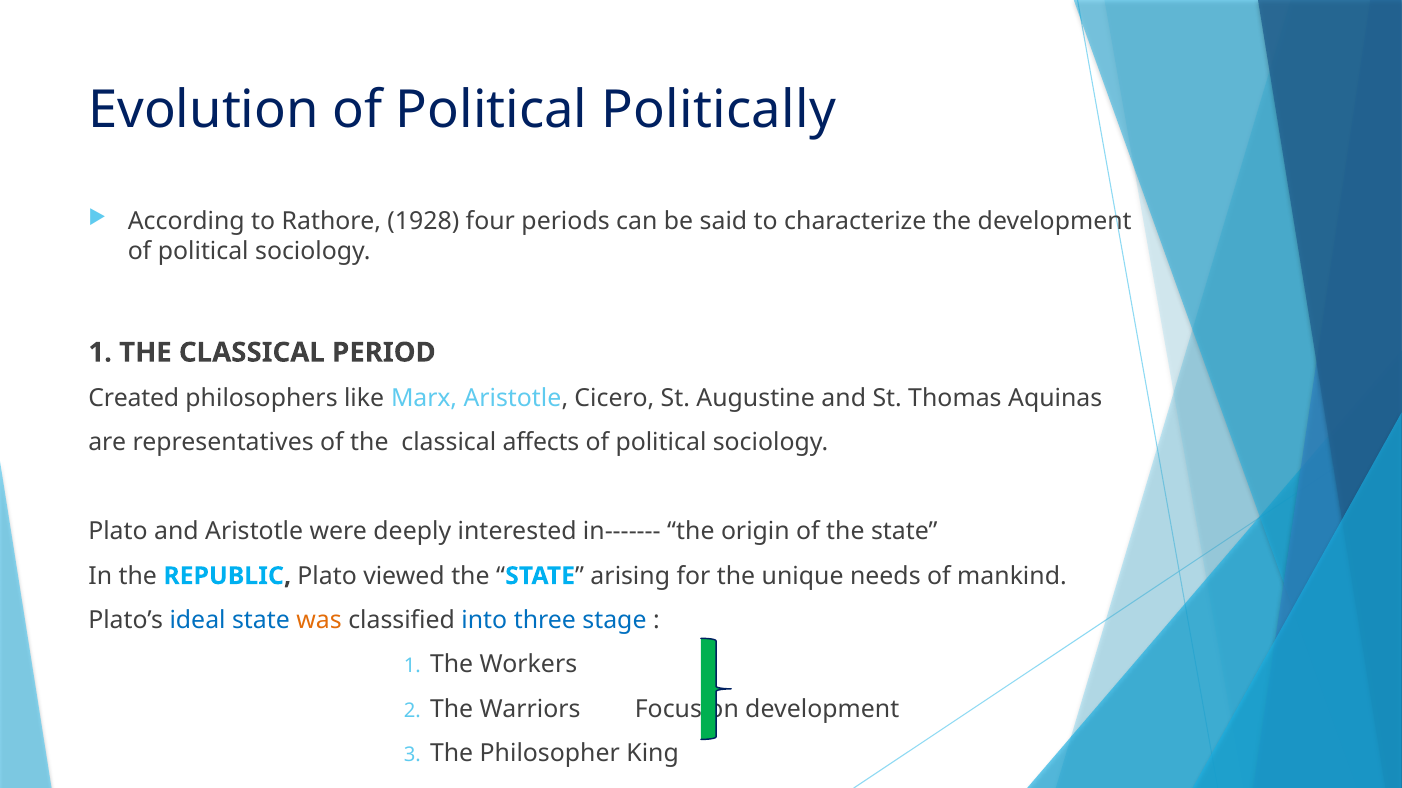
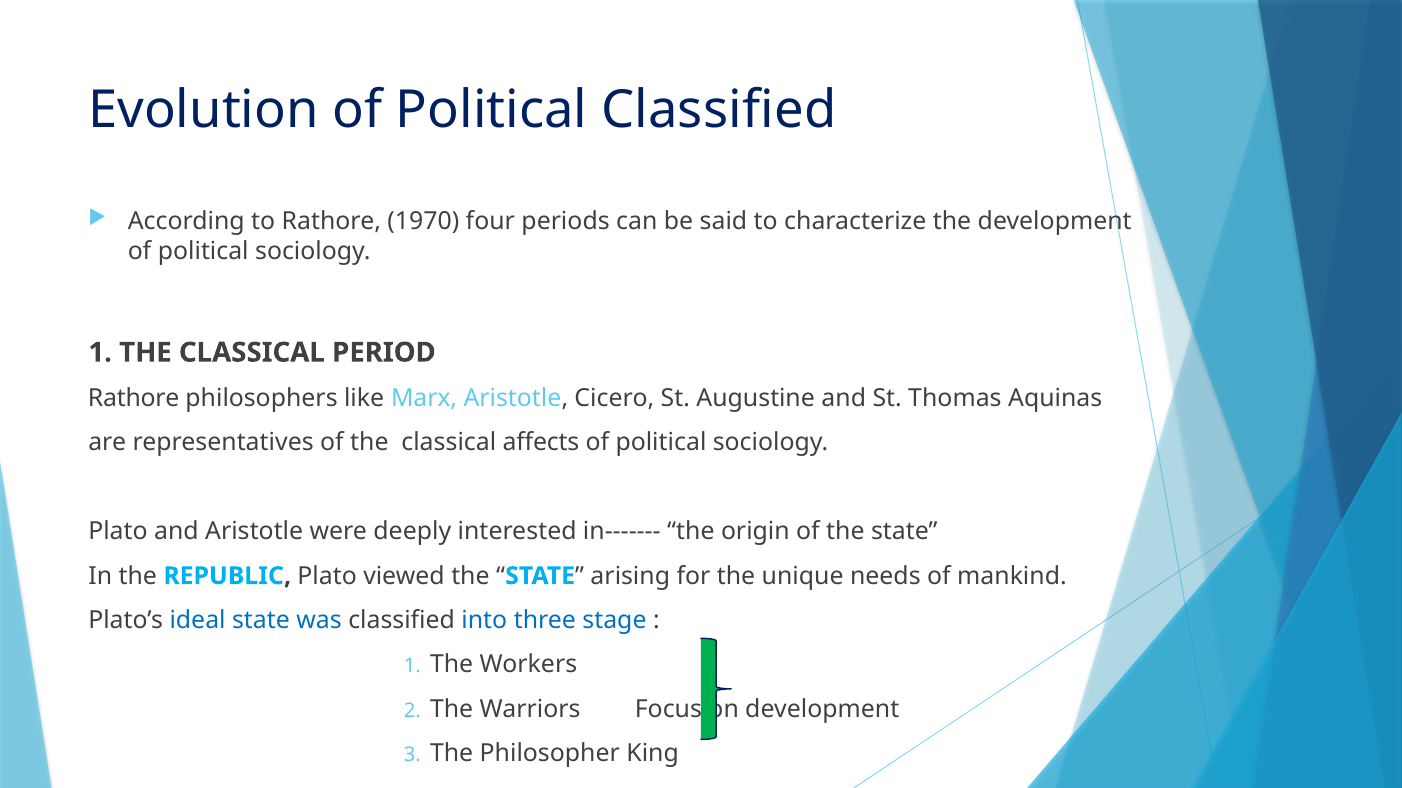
Political Politically: Politically -> Classified
1928: 1928 -> 1970
Created at (134, 399): Created -> Rathore
was colour: orange -> blue
